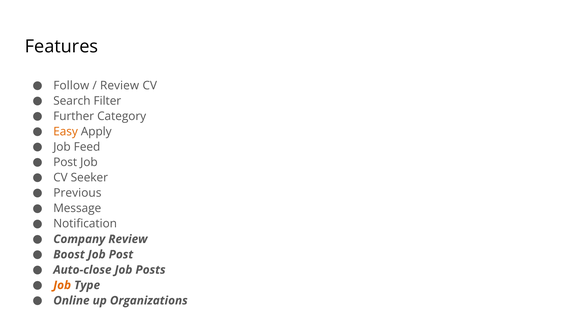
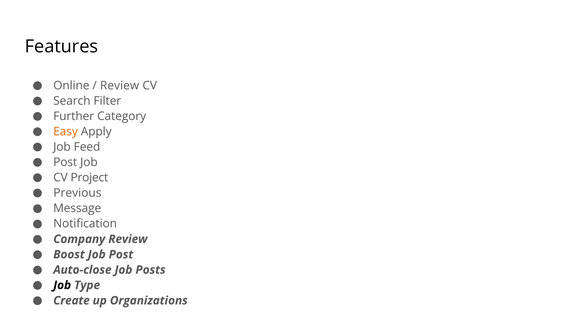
Follow: Follow -> Online
Seeker: Seeker -> Project
Job at (62, 285) colour: orange -> black
Online: Online -> Create
